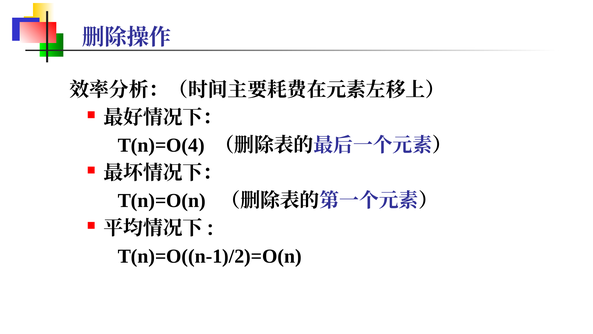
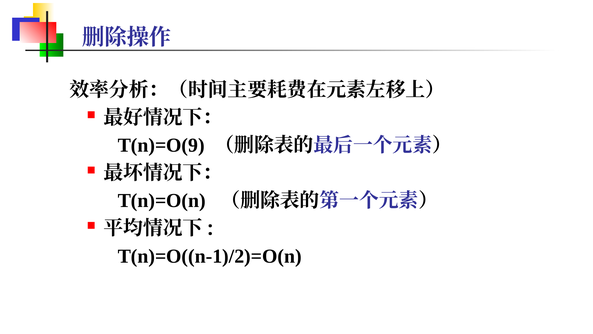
T(n)=O(4: T(n)=O(4 -> T(n)=O(9
